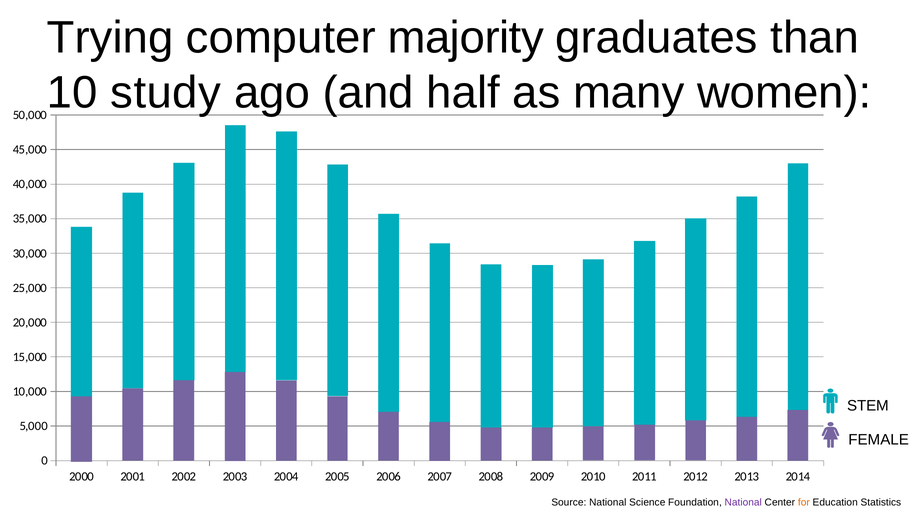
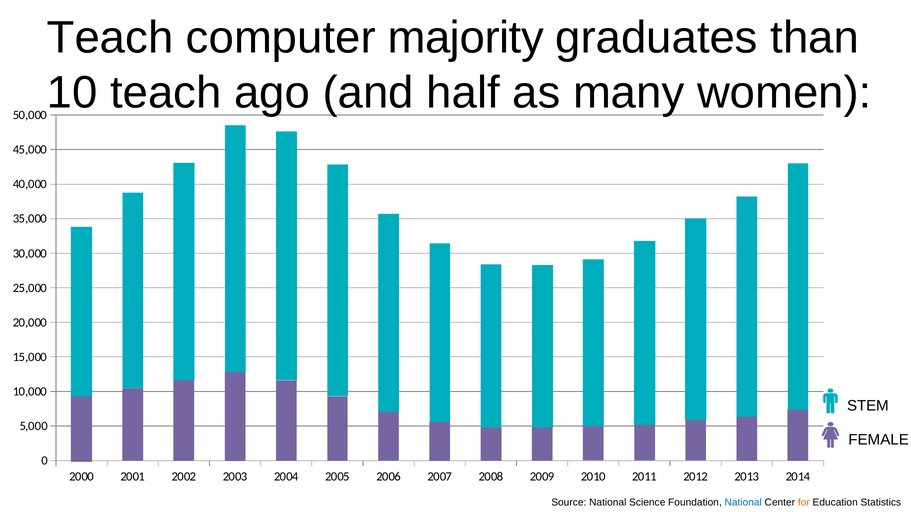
Trying at (110, 38): Trying -> Teach
10 study: study -> teach
National at (743, 503) colour: purple -> blue
